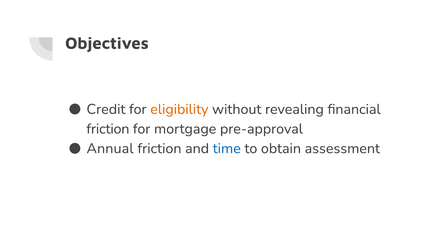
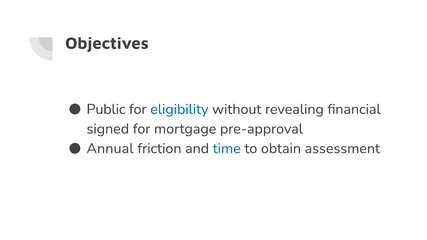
Credit: Credit -> Public
eligibility colour: orange -> blue
friction at (108, 129): friction -> signed
